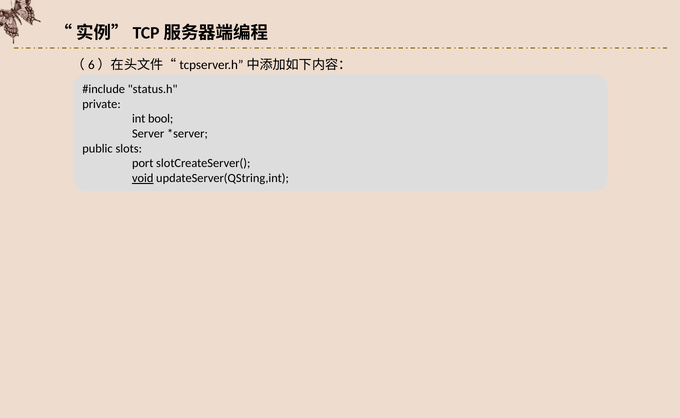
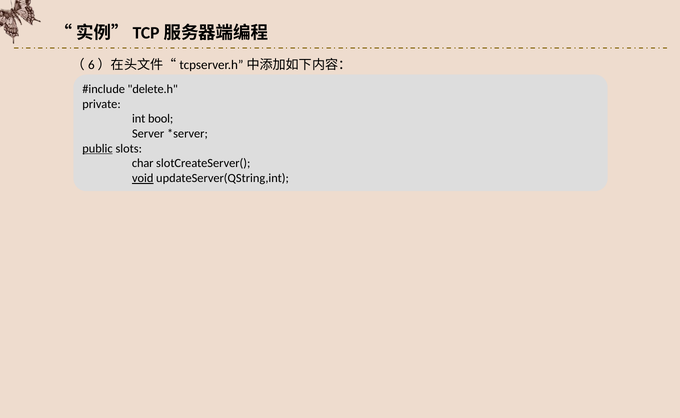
status.h: status.h -> delete.h
public underline: none -> present
port: port -> char
